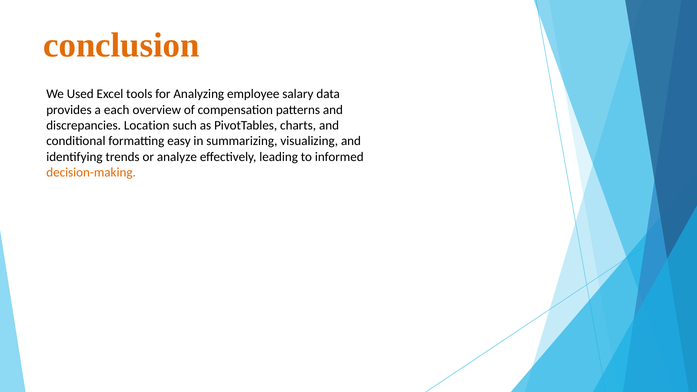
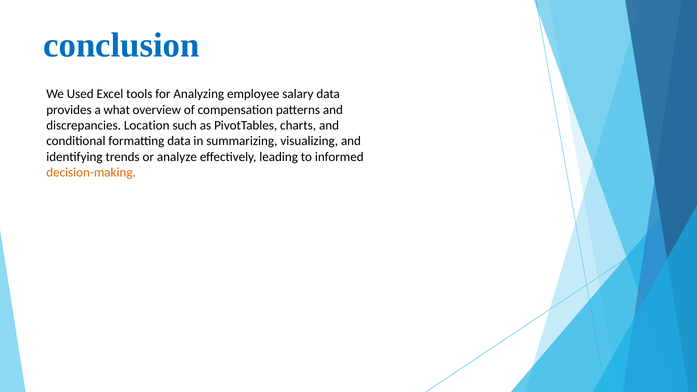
conclusion colour: orange -> blue
each: each -> what
formatting easy: easy -> data
